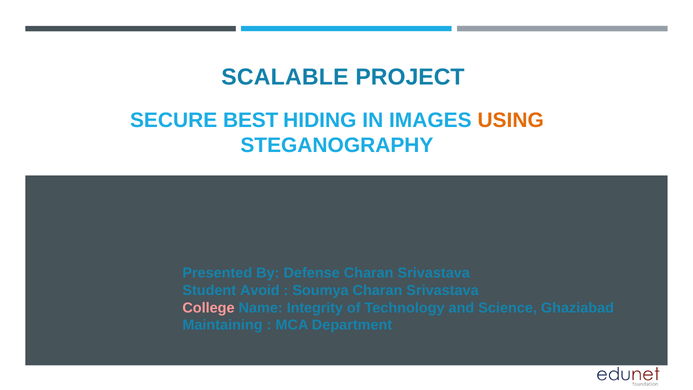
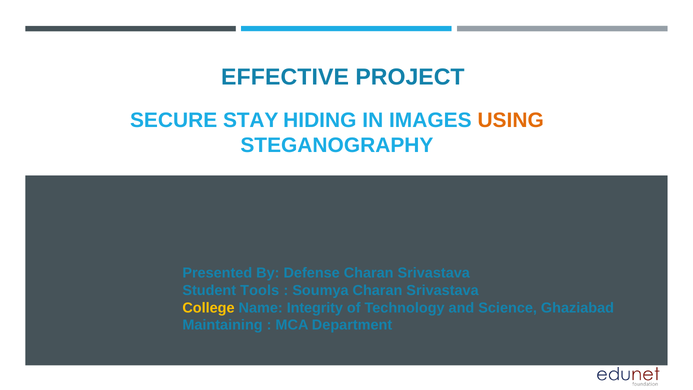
SCALABLE: SCALABLE -> EFFECTIVE
BEST: BEST -> STAY
Avoid: Avoid -> Tools
College colour: pink -> yellow
